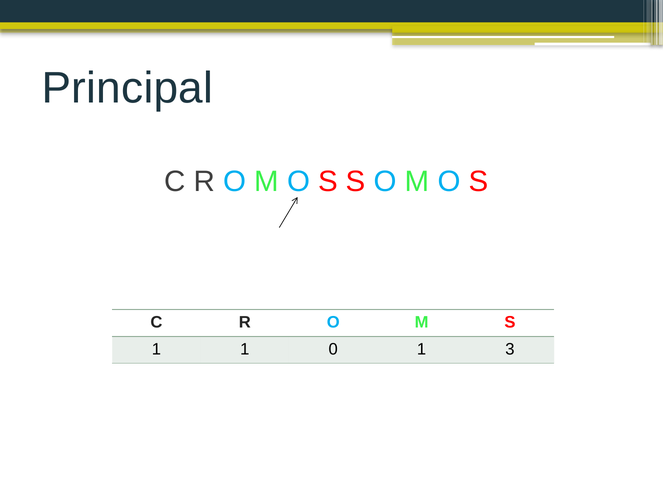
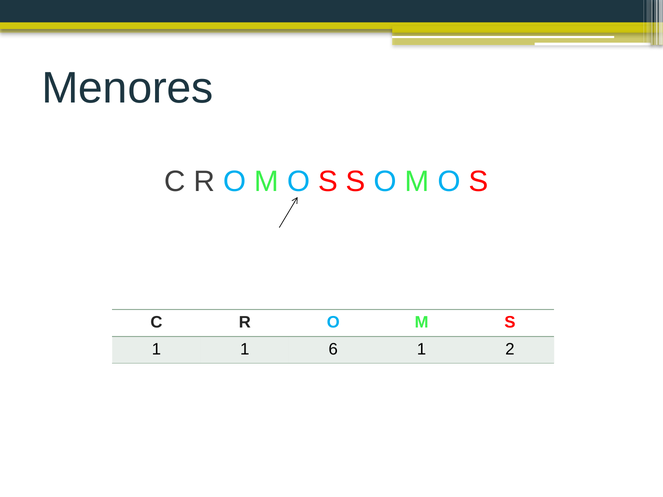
Principal: Principal -> Menores
0: 0 -> 6
3: 3 -> 2
